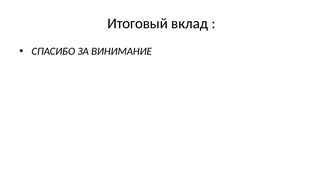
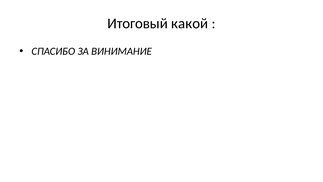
вклад: вклад -> какой
